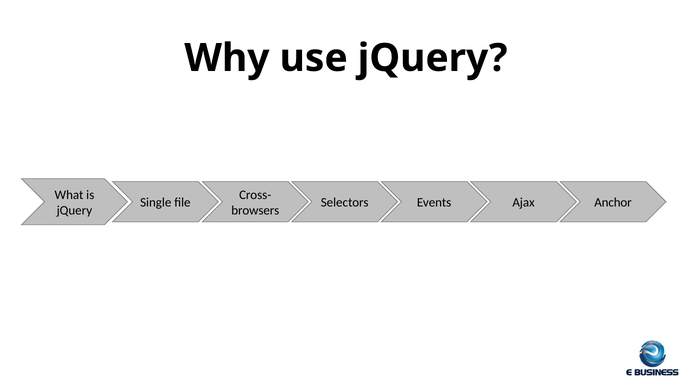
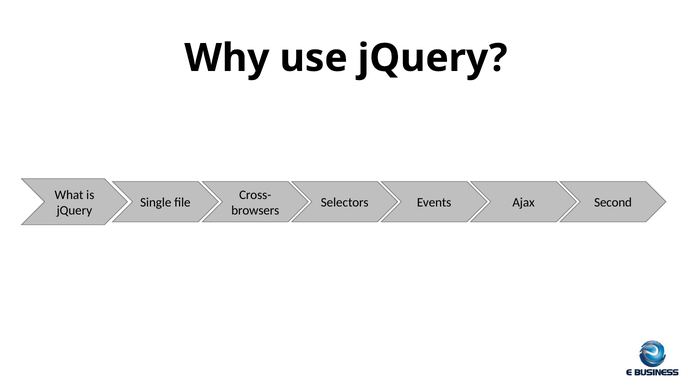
Anchor: Anchor -> Second
